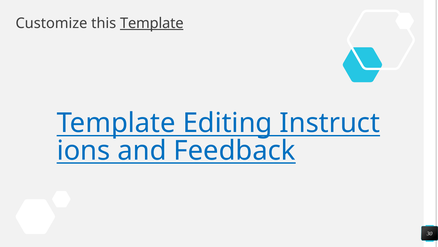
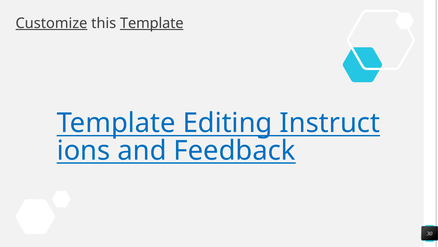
Customize underline: none -> present
